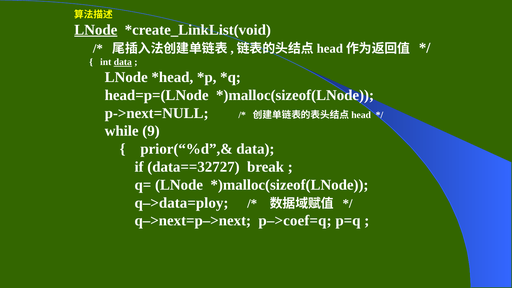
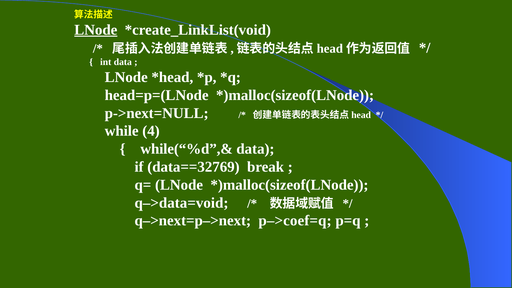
data at (123, 62) underline: present -> none
9: 9 -> 4
prior(“%d”,&: prior(“%d”,& -> while(“%d”,&
data==32727: data==32727 -> data==32769
q–>data=ploy: q–>data=ploy -> q–>data=void
